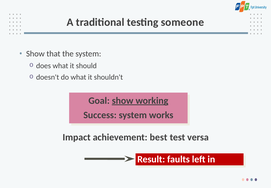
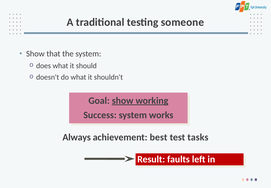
Impact: Impact -> Always
versa: versa -> tasks
